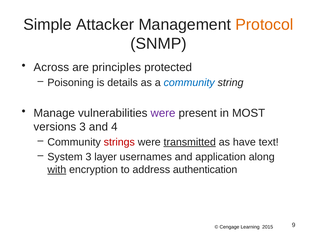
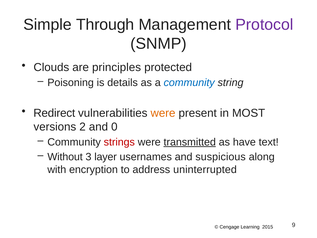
Attacker: Attacker -> Through
Protocol colour: orange -> purple
Across: Across -> Clouds
Manage: Manage -> Redirect
were at (163, 113) colour: purple -> orange
versions 3: 3 -> 2
4: 4 -> 0
System: System -> Without
application: application -> suspicious
with underline: present -> none
authentication: authentication -> uninterrupted
